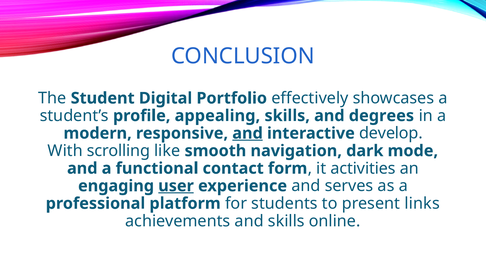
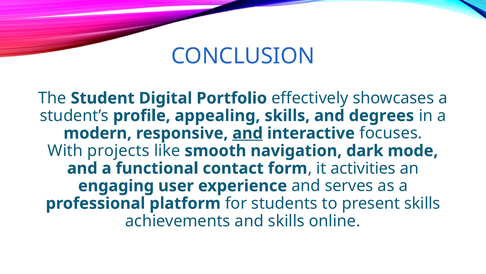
develop: develop -> focuses
scrolling: scrolling -> projects
user underline: present -> none
present links: links -> skills
